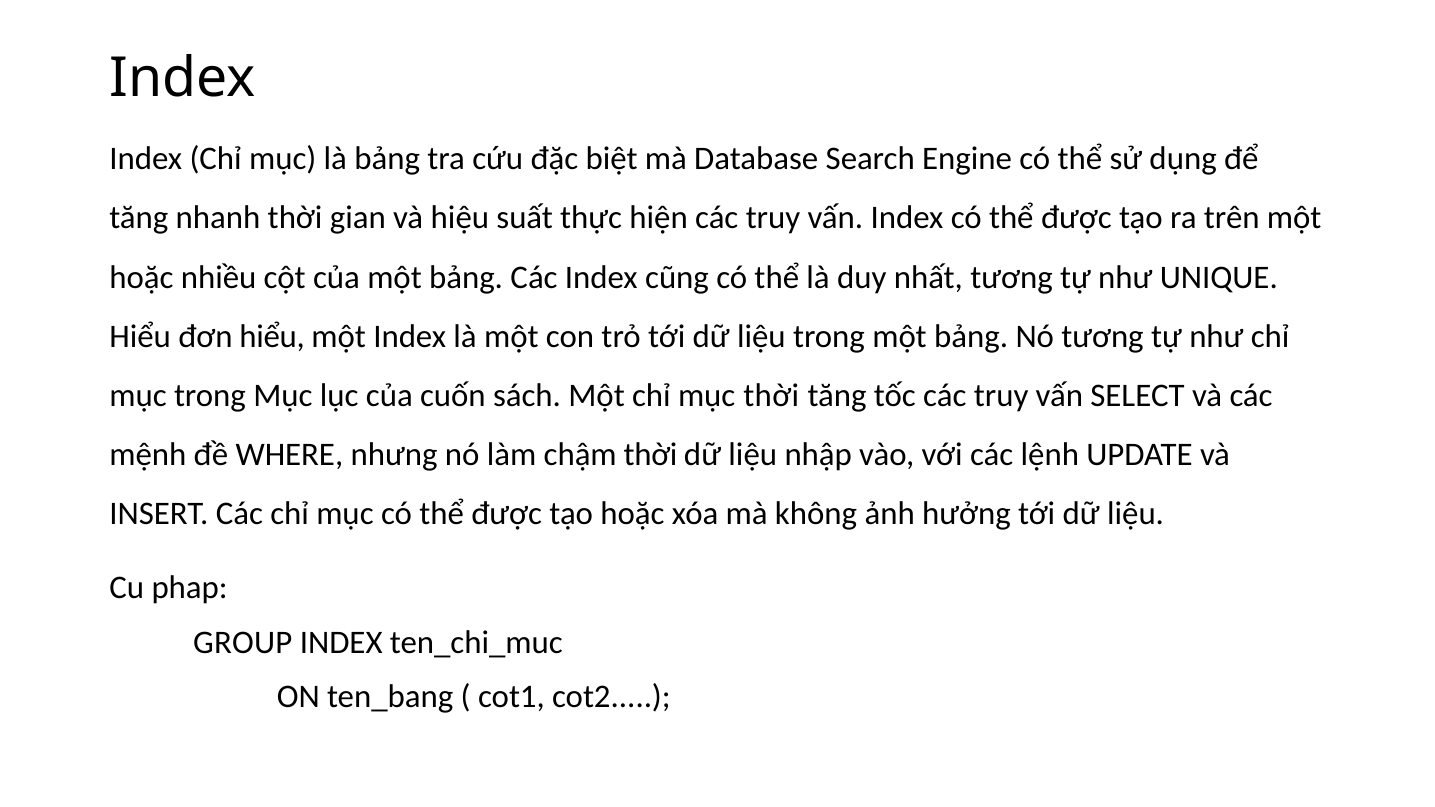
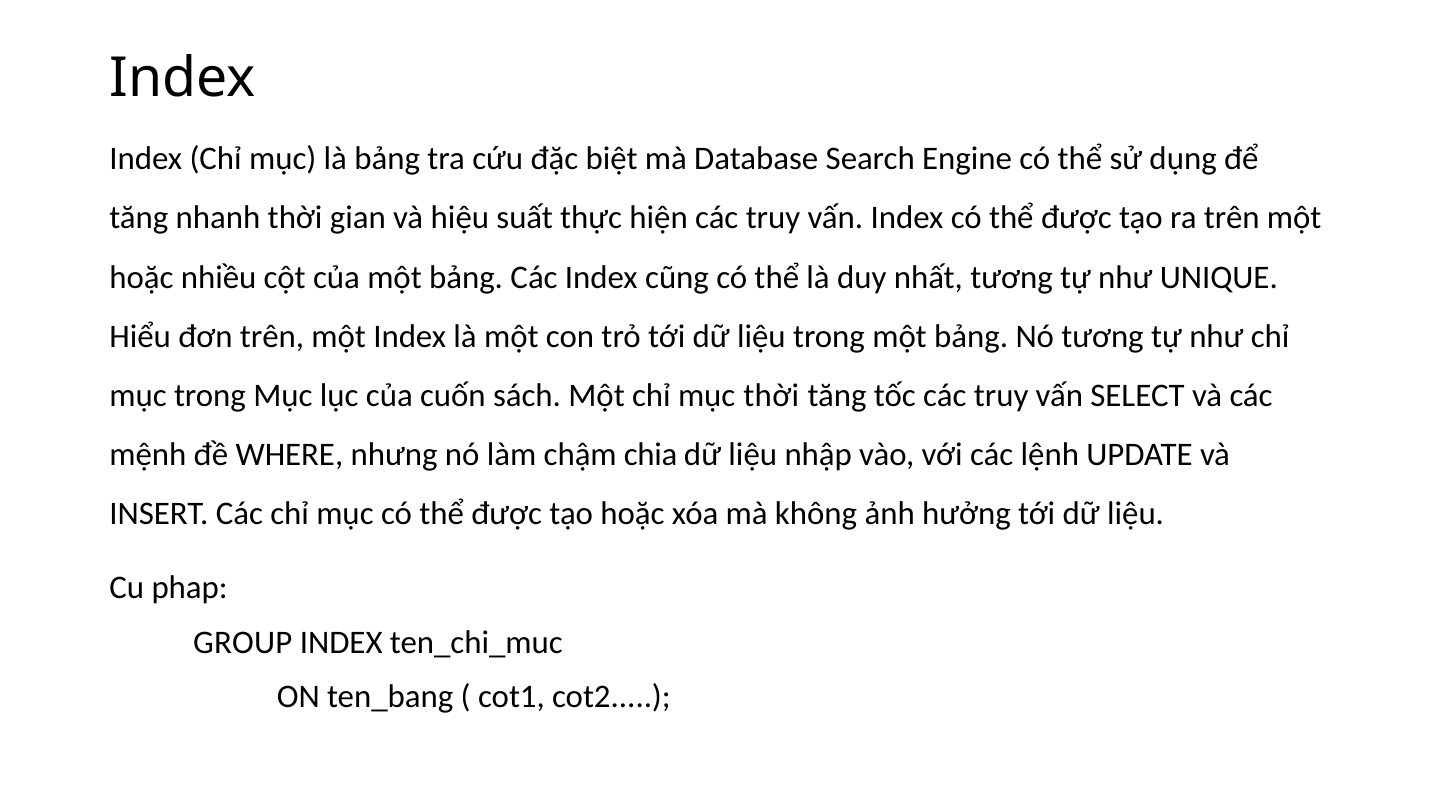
đơn hiểu: hiểu -> trên
chậm thời: thời -> chia
